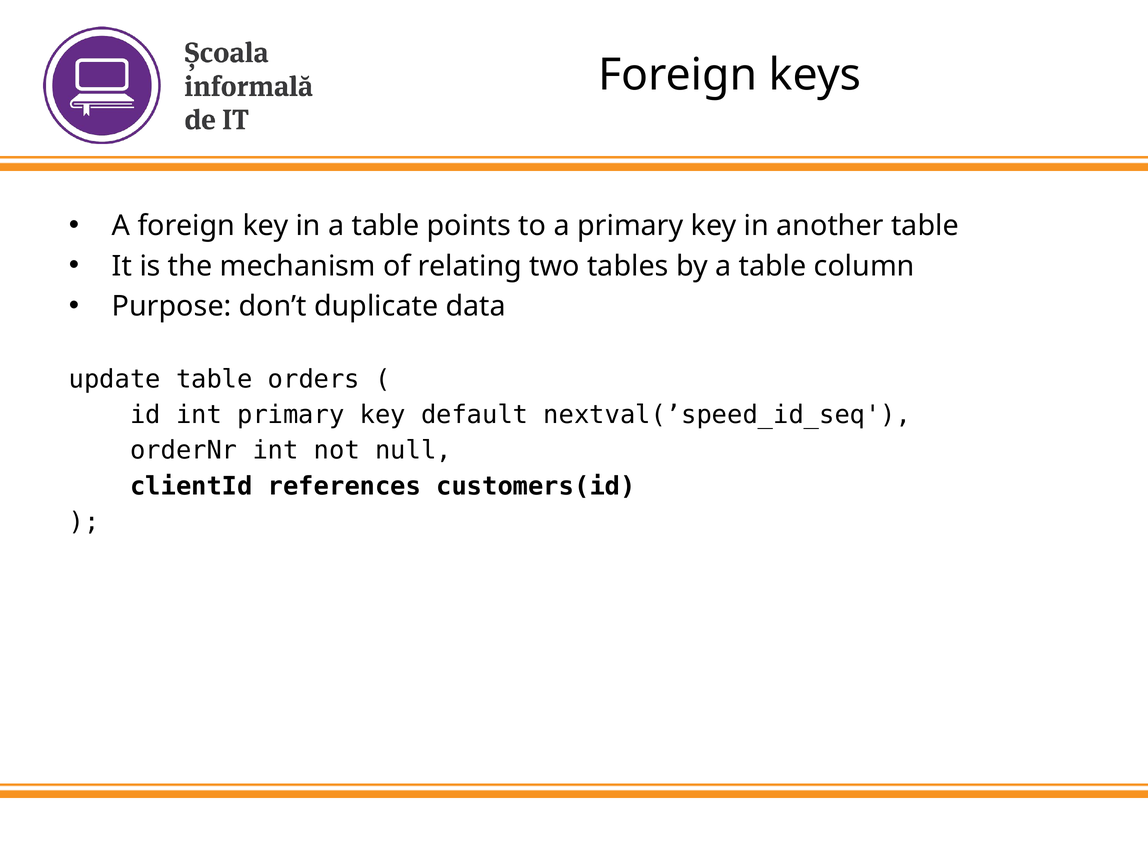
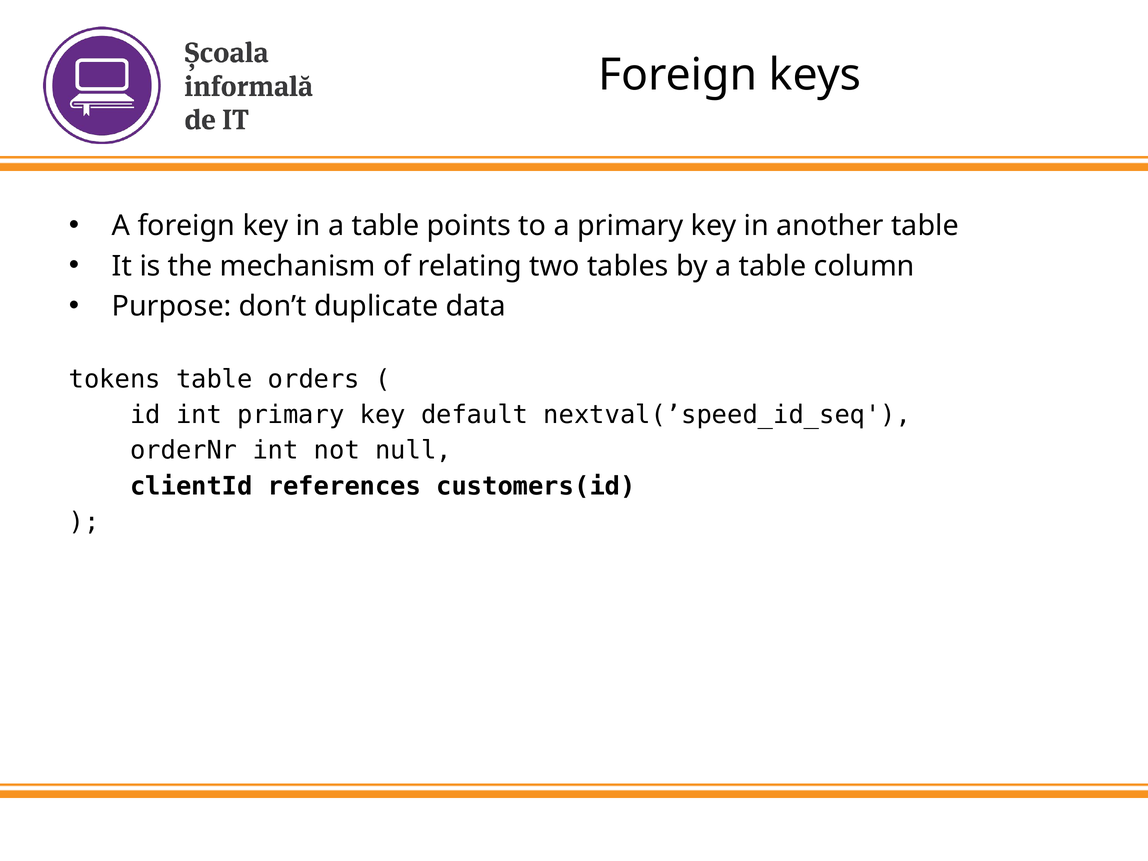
update: update -> tokens
